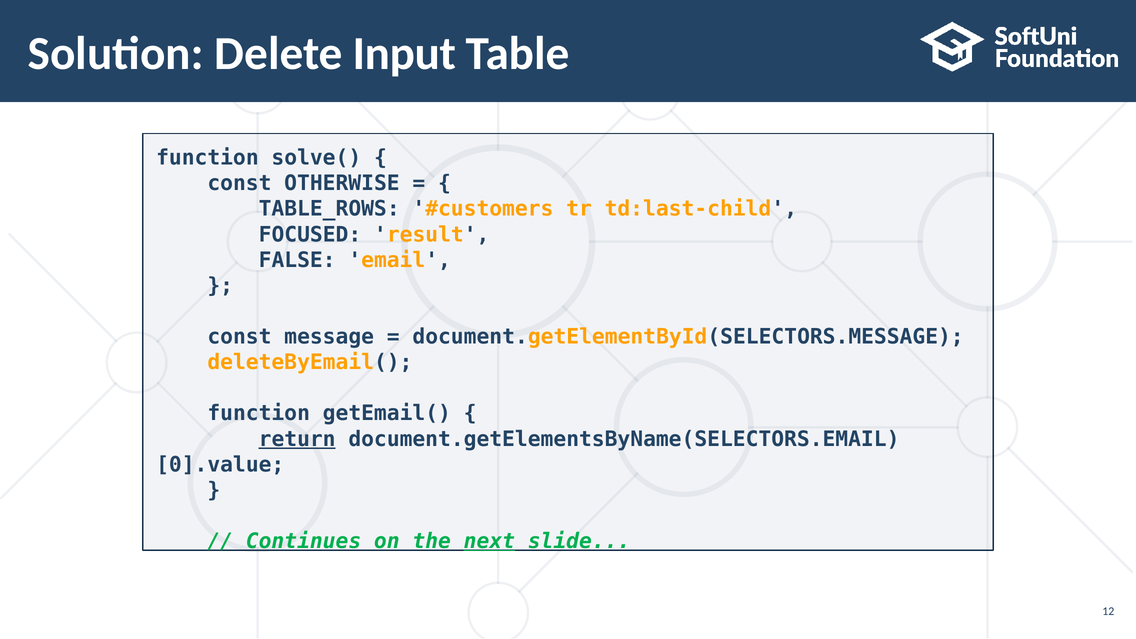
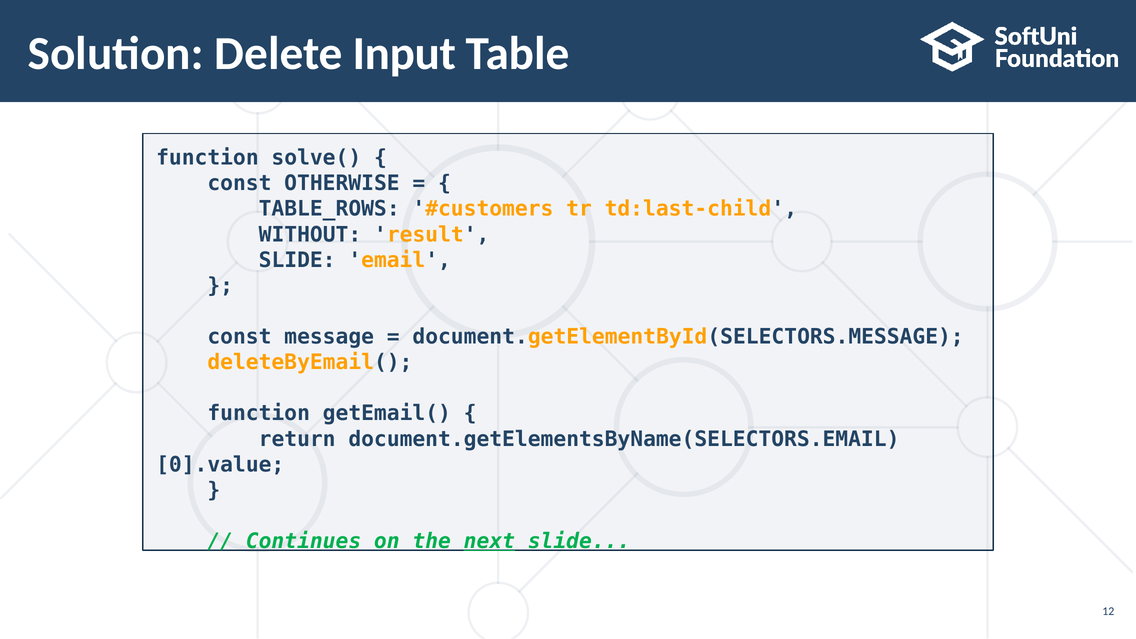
FOCUSED: FOCUSED -> WITHOUT
FALSE at (297, 260): FALSE -> SLIDE
return underline: present -> none
